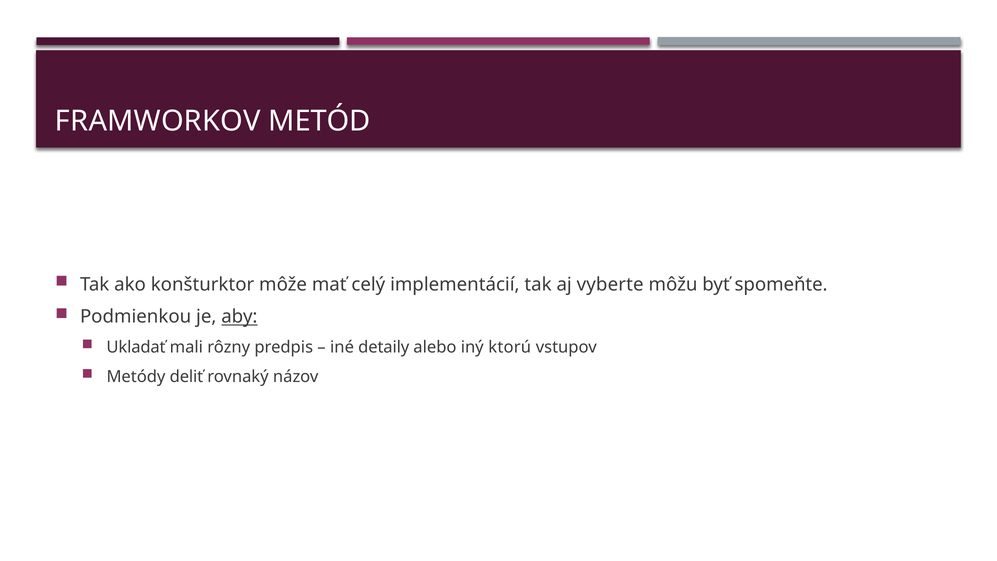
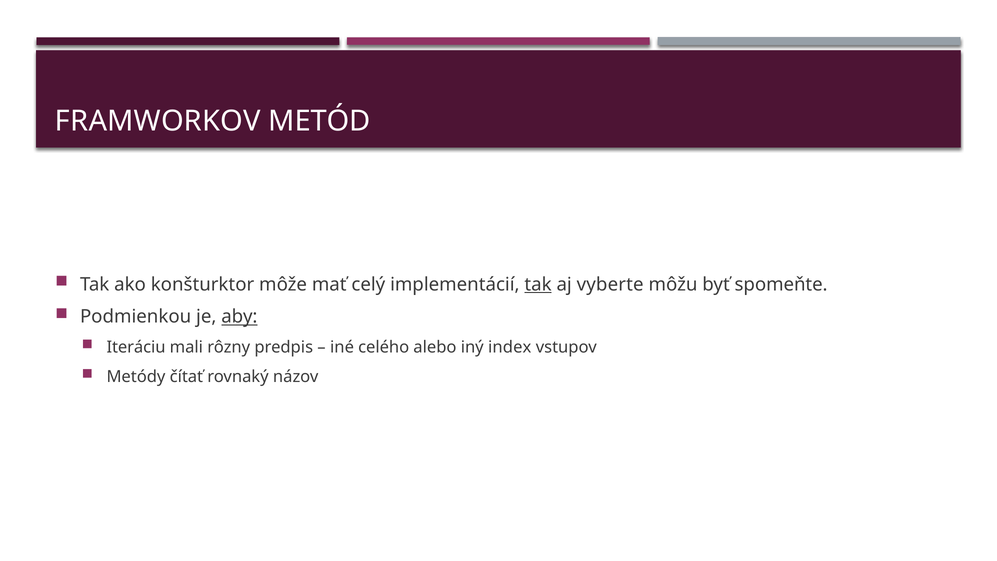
tak at (538, 284) underline: none -> present
Ukladať: Ukladať -> Iteráciu
detaily: detaily -> celého
ktorú: ktorú -> index
deliť: deliť -> čítať
